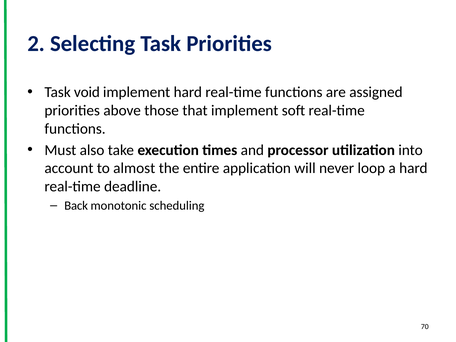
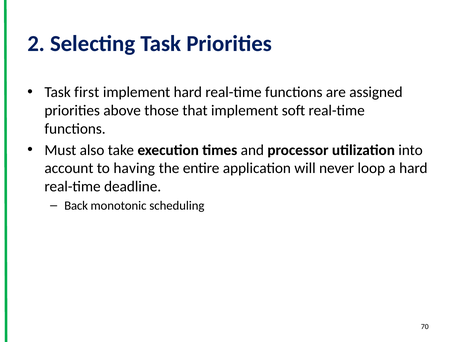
void: void -> first
almost: almost -> having
